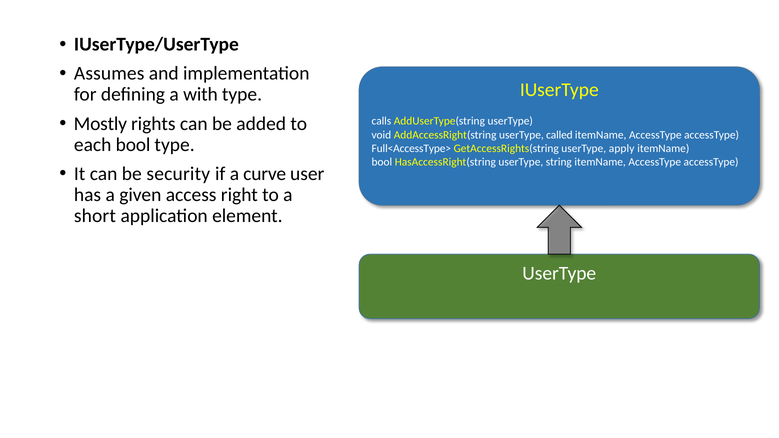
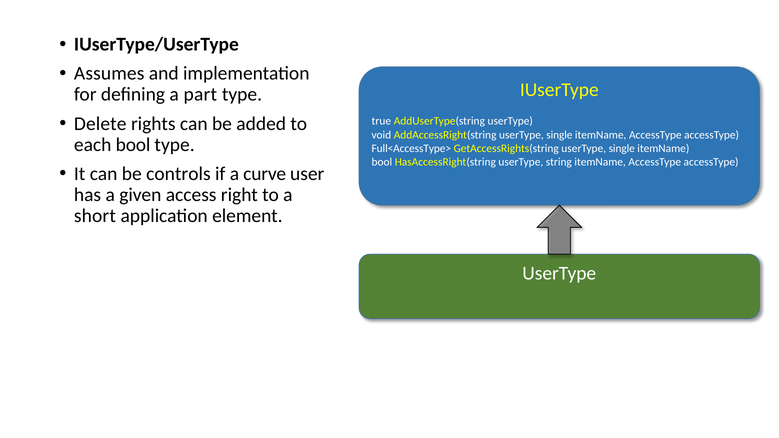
with: with -> part
Mostly: Mostly -> Delete
calls: calls -> true
AddAccessRight(string userType called: called -> single
GetAccessRights(string userType apply: apply -> single
security: security -> controls
